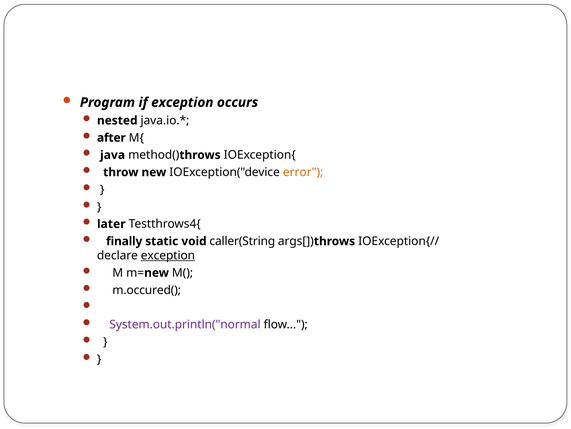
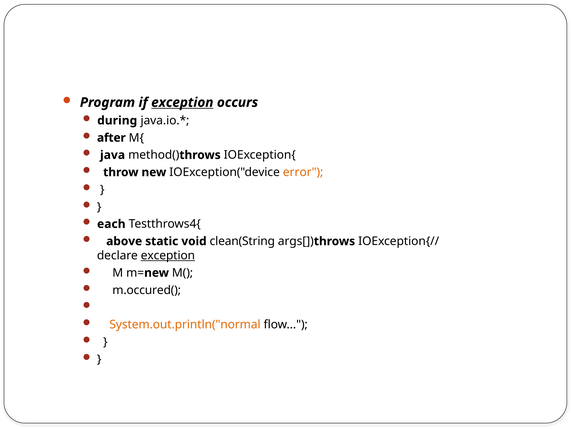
exception at (182, 102) underline: none -> present
nested: nested -> during
later: later -> each
finally: finally -> above
caller(String: caller(String -> clean(String
System.out.println("normal colour: purple -> orange
